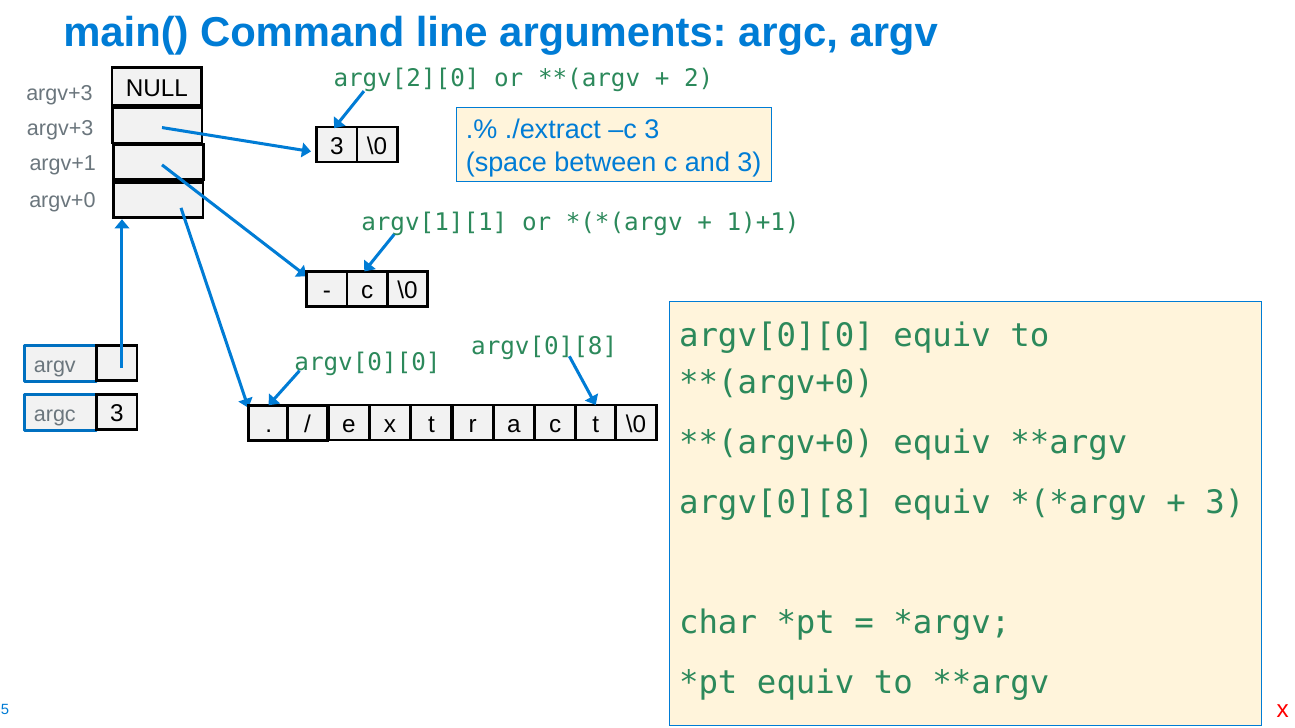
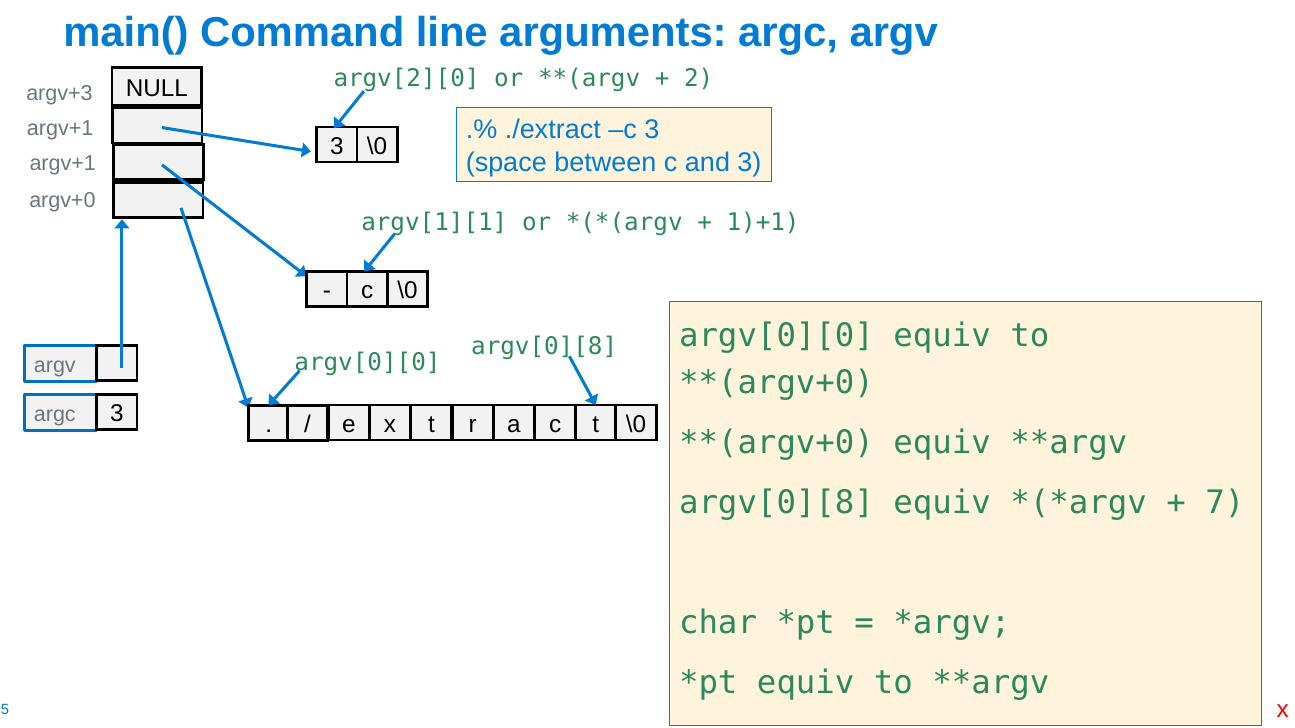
argv+3 at (60, 128): argv+3 -> argv+1
3 at (1225, 503): 3 -> 7
